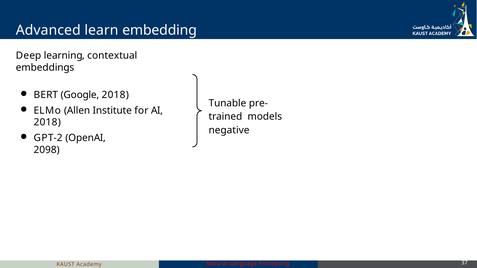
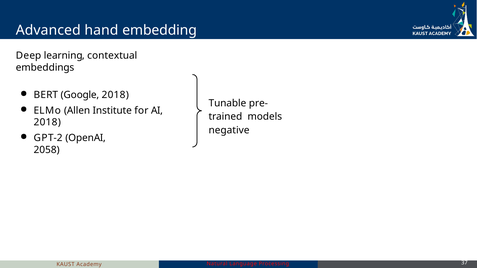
learn: learn -> hand
2098: 2098 -> 2058
